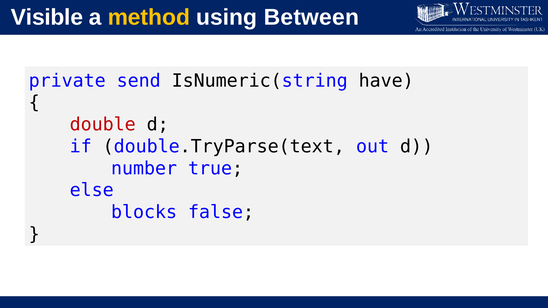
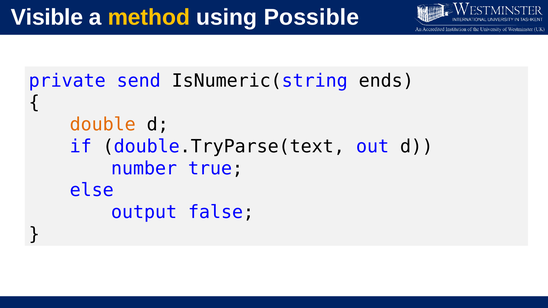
Between: Between -> Possible
have: have -> ends
double colour: red -> orange
blocks: blocks -> output
